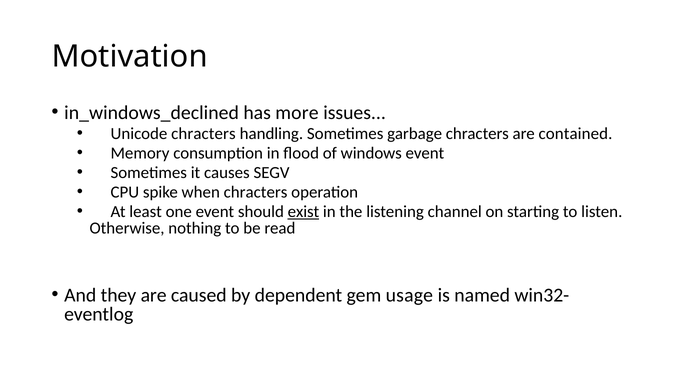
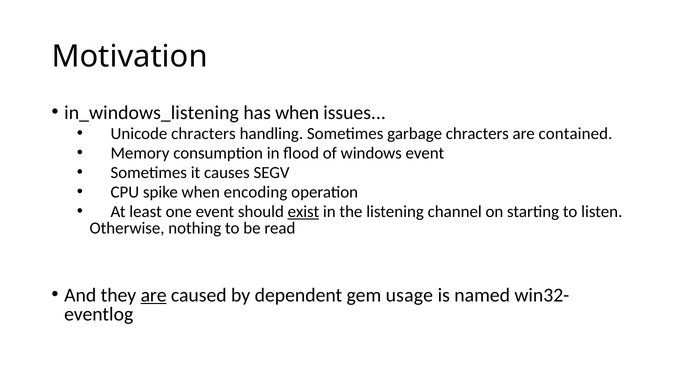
in_windows_declined: in_windows_declined -> in_windows_listening
has more: more -> when
when chracters: chracters -> encoding
are at (154, 295) underline: none -> present
